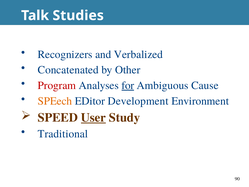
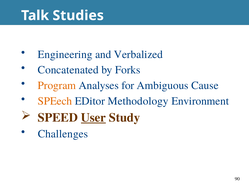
Recognizers: Recognizers -> Engineering
Other: Other -> Forks
Program colour: red -> orange
for underline: present -> none
Development: Development -> Methodology
Traditional: Traditional -> Challenges
